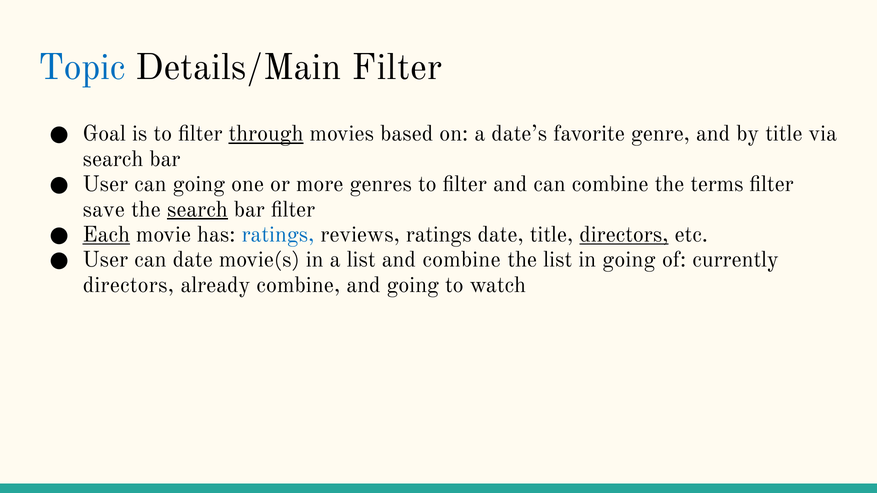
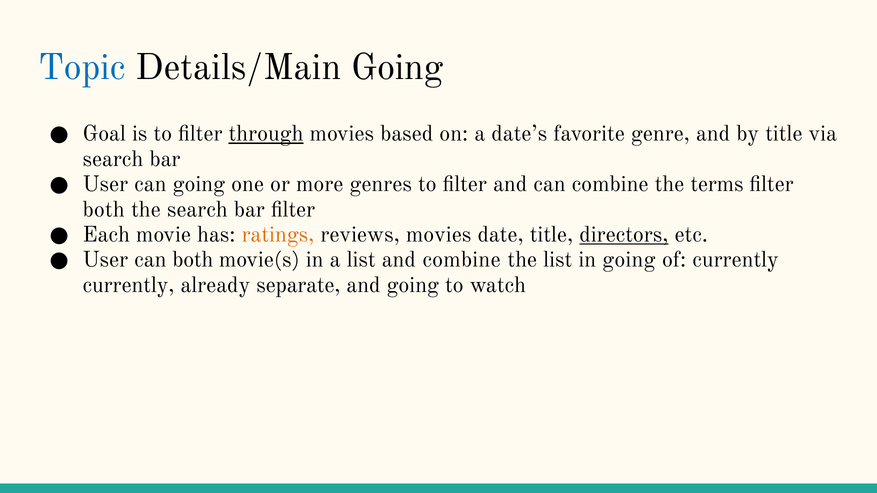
Details/Main Filter: Filter -> Going
save at (104, 209): save -> both
search at (197, 209) underline: present -> none
Each underline: present -> none
ratings at (278, 235) colour: blue -> orange
reviews ratings: ratings -> movies
can date: date -> both
directors at (128, 285): directors -> currently
already combine: combine -> separate
